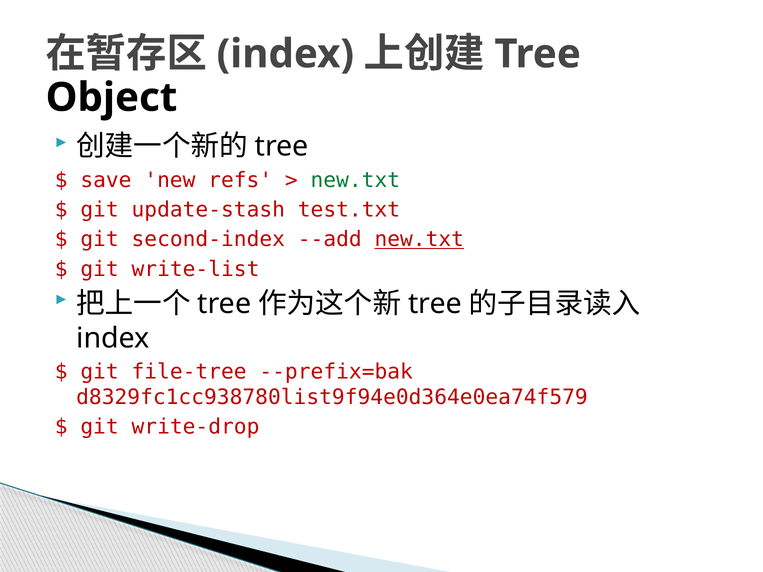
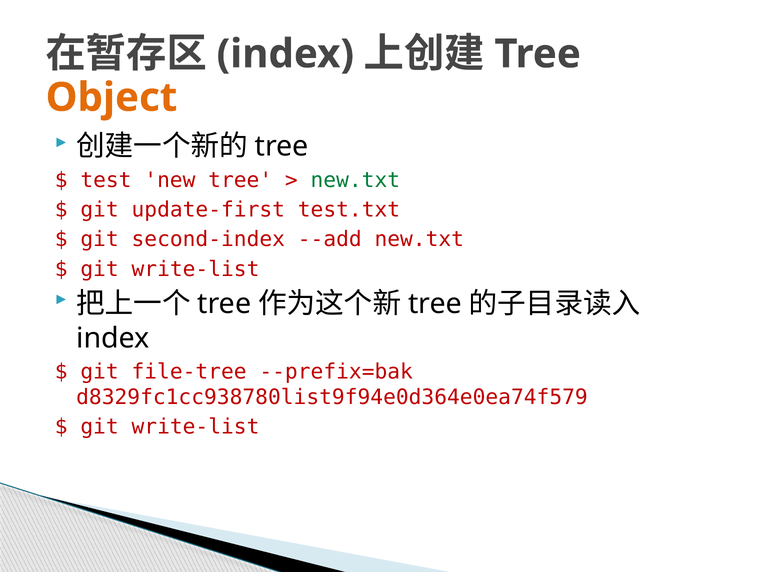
Object colour: black -> orange
save: save -> test
new refs: refs -> tree
update-stash: update-stash -> update-first
new.txt at (419, 240) underline: present -> none
write-drop at (195, 427): write-drop -> write-list
